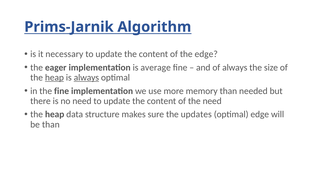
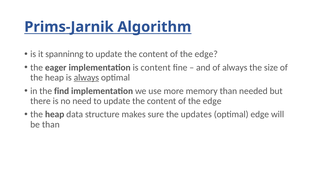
necessary: necessary -> spanninng
is average: average -> content
heap at (54, 77) underline: present -> none
the fine: fine -> find
need at (212, 101): need -> edge
